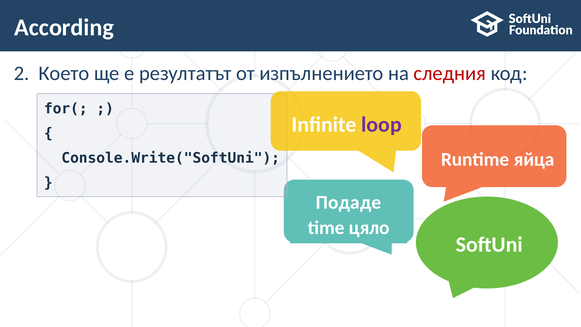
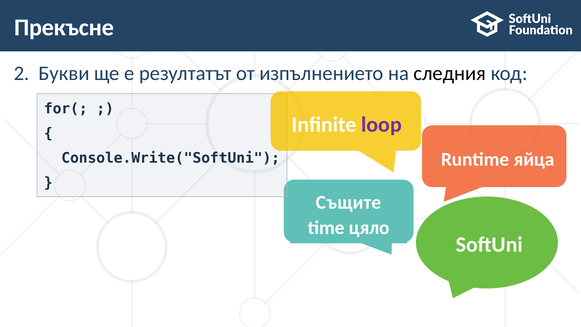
According: According -> Прекъсне
Което: Което -> Букви
следния colour: red -> black
Подаде: Подаде -> Същите
